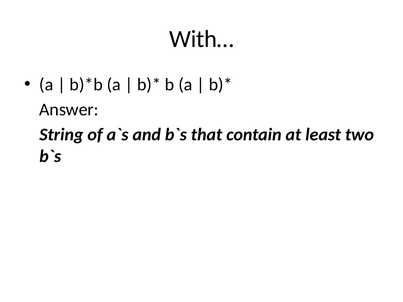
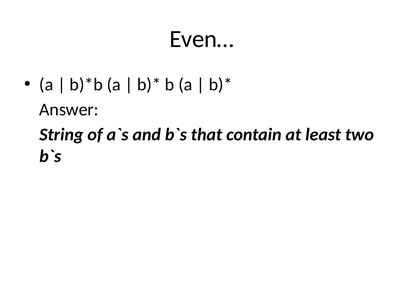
With…: With… -> Even…
